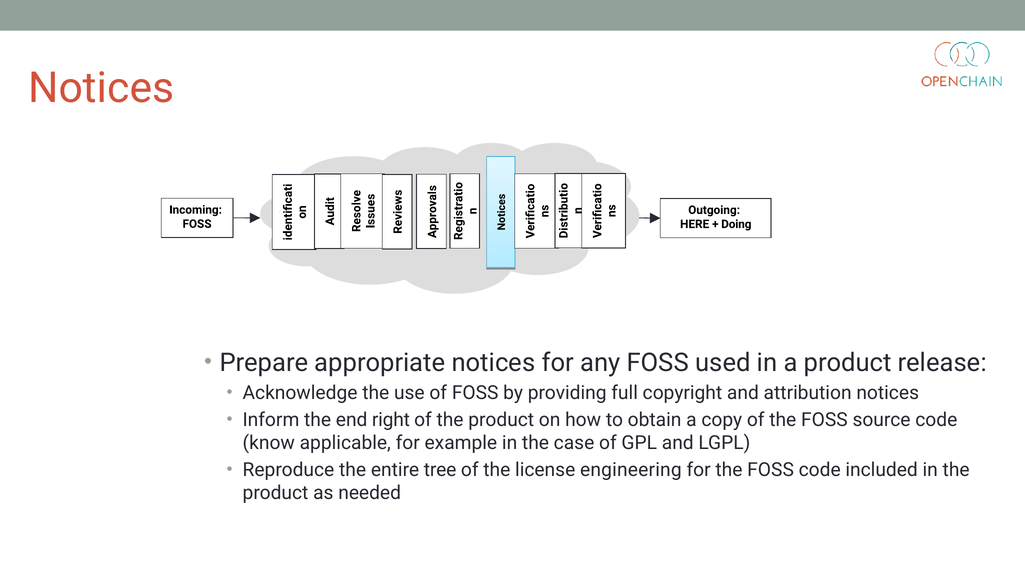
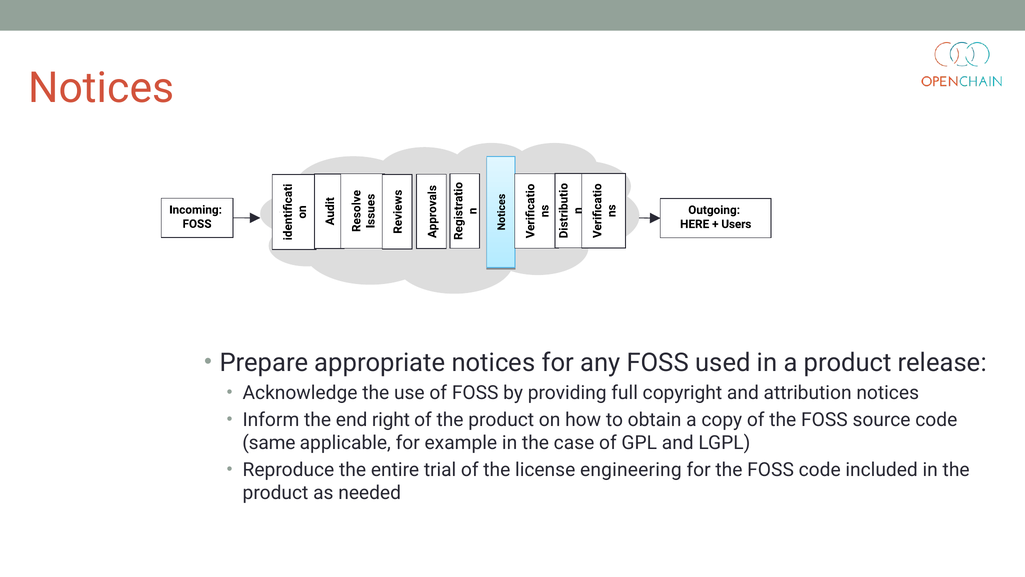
Doing: Doing -> Users
know: know -> same
tree: tree -> trial
